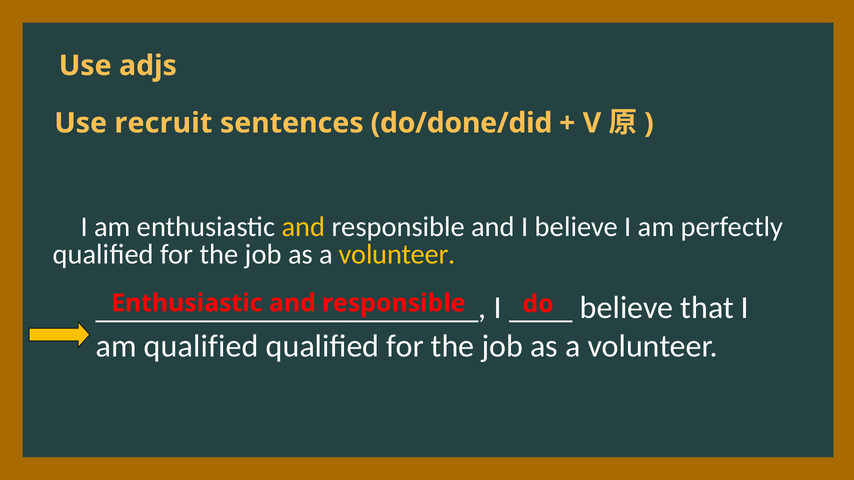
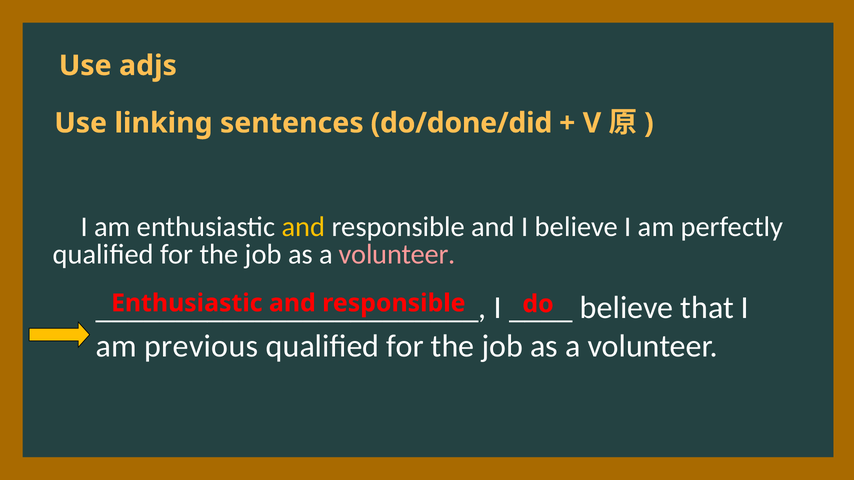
recruit: recruit -> linking
volunteer at (397, 255) colour: yellow -> pink
am qualified: qualified -> previous
